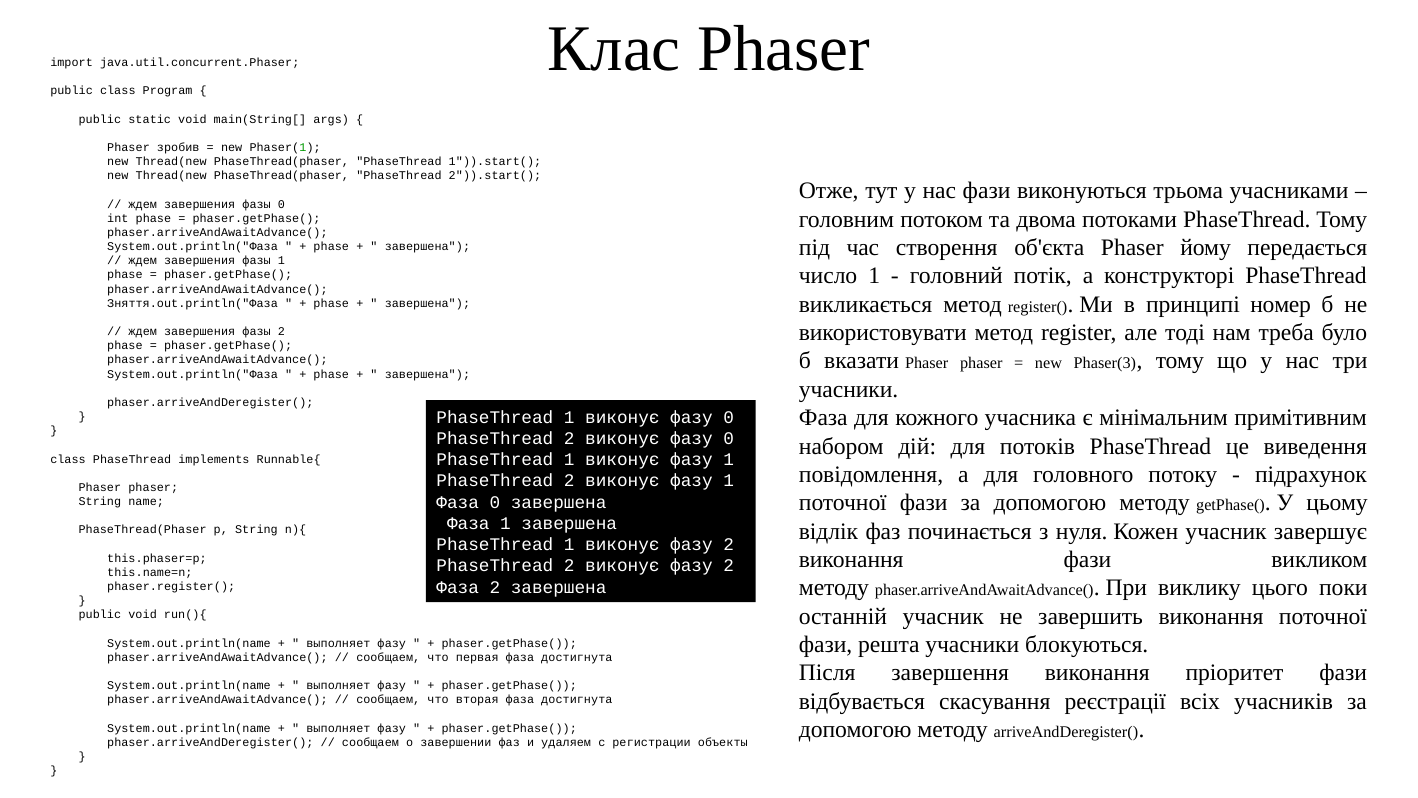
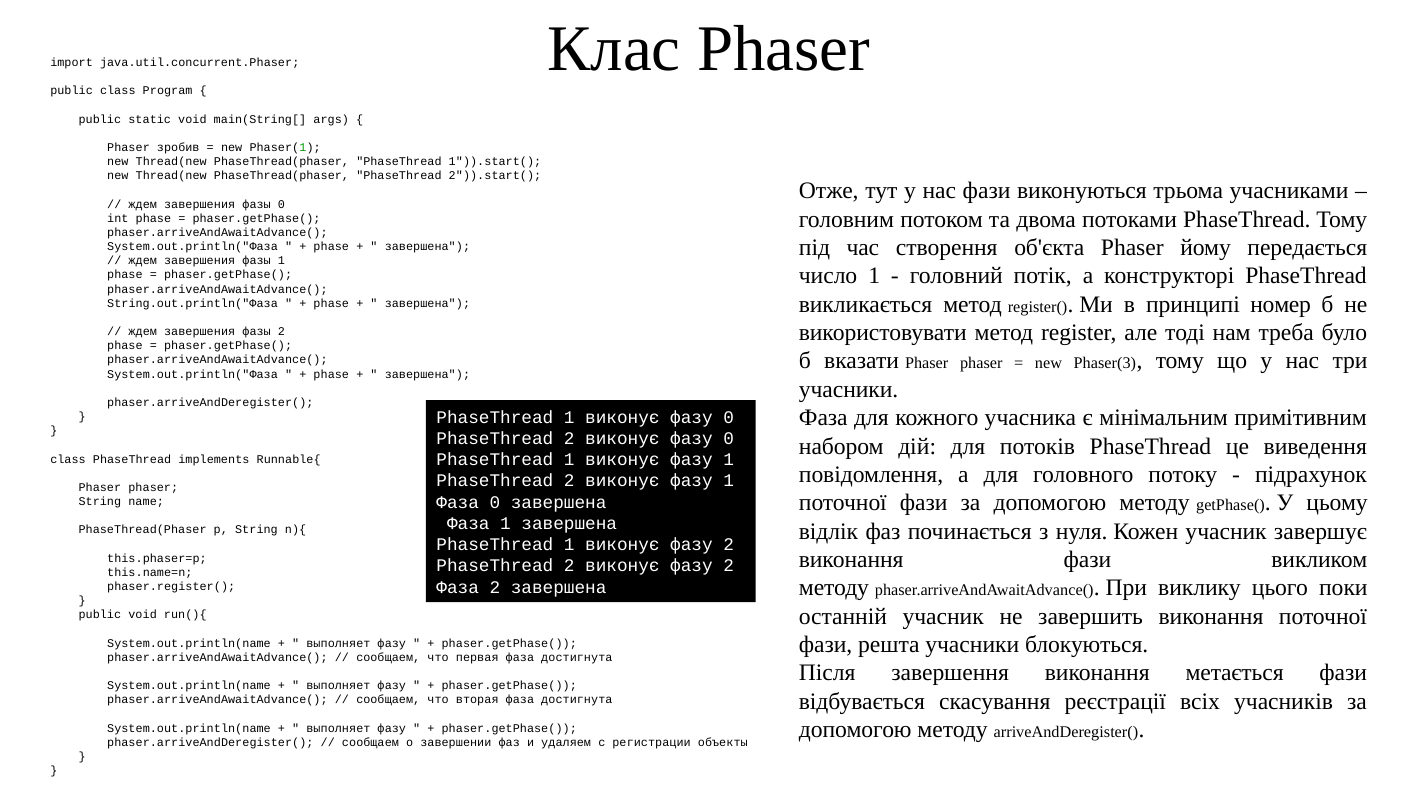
Зняття.out.println("Фаза: Зняття.out.println("Фаза -> String.out.println("Фаза
пріоритет: пріоритет -> метається
